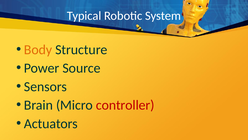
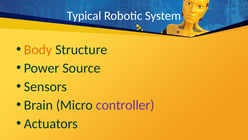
controller colour: red -> purple
